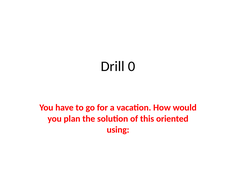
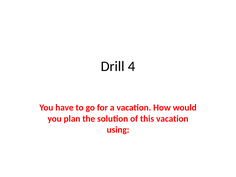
0: 0 -> 4
this oriented: oriented -> vacation
